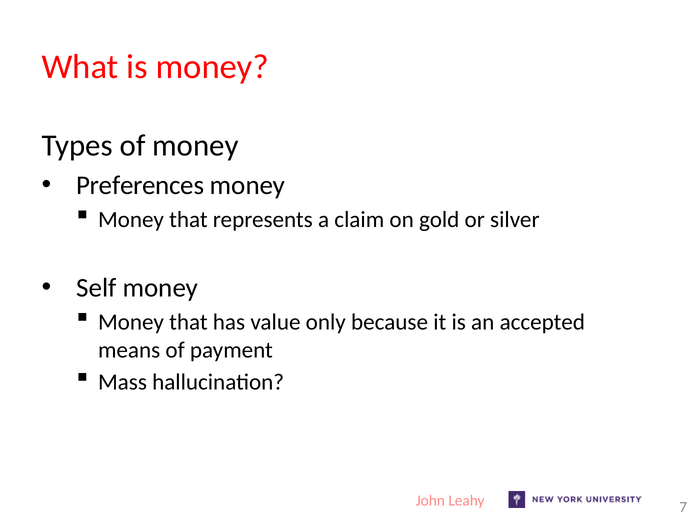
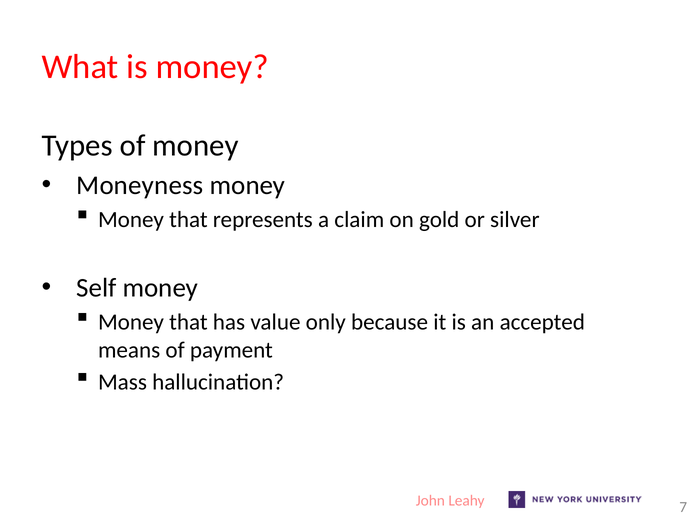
Preferences: Preferences -> Moneyness
